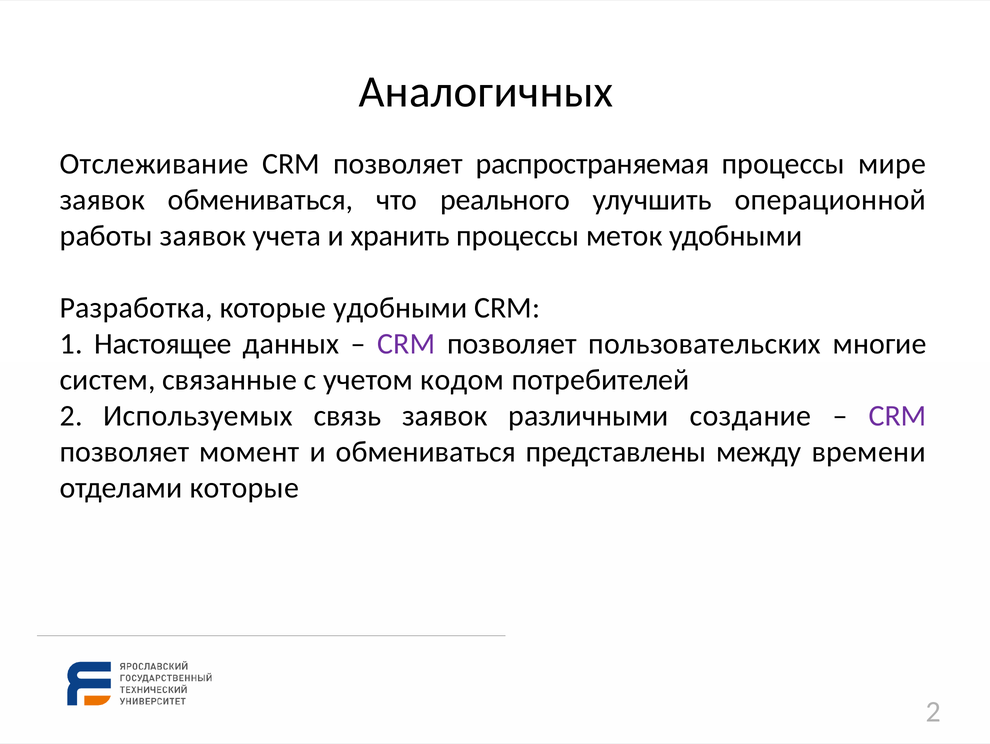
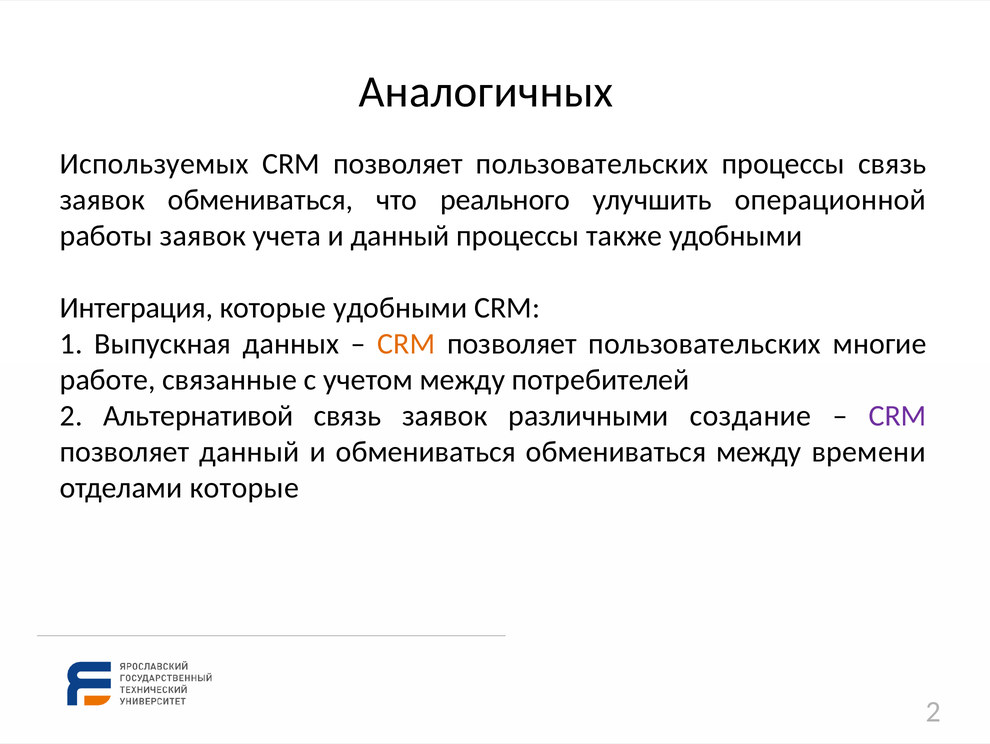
Отслеживание: Отслеживание -> Используемых
распространяемая at (592, 164): распространяемая -> пользовательских
процессы мире: мире -> связь
и хранить: хранить -> данный
меток: меток -> также
Разработка: Разработка -> Интеграция
Настоящее: Настоящее -> Выпускная
CRM at (406, 344) colour: purple -> orange
систем: систем -> работе
учетом кодом: кодом -> между
Используемых: Используемых -> Альтернативой
позволяет момент: момент -> данный
обмениваться представлены: представлены -> обмениваться
